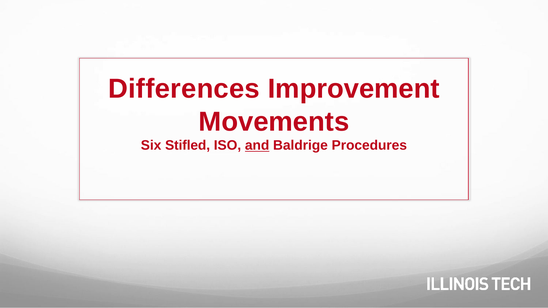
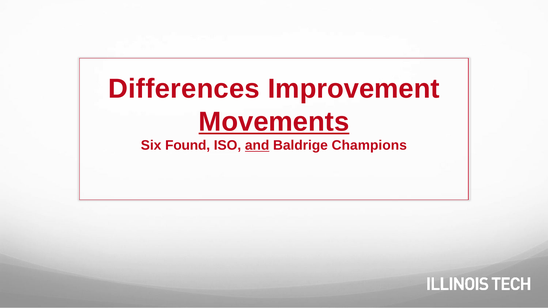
Movements underline: none -> present
Stifled: Stifled -> Found
Procedures: Procedures -> Champions
